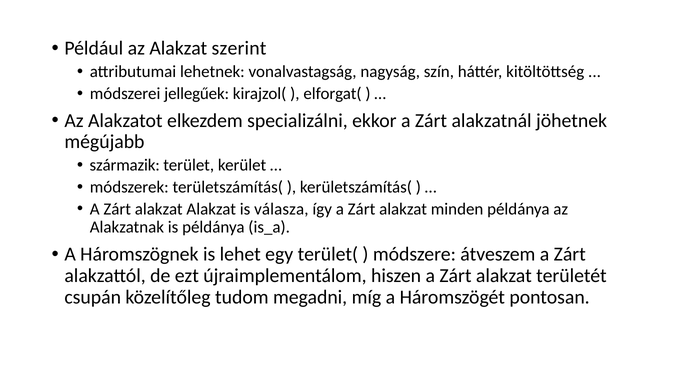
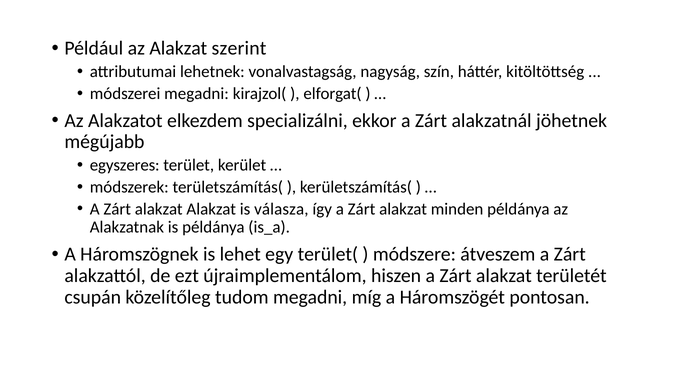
módszerei jellegűek: jellegűek -> megadni
származik: származik -> egyszeres
